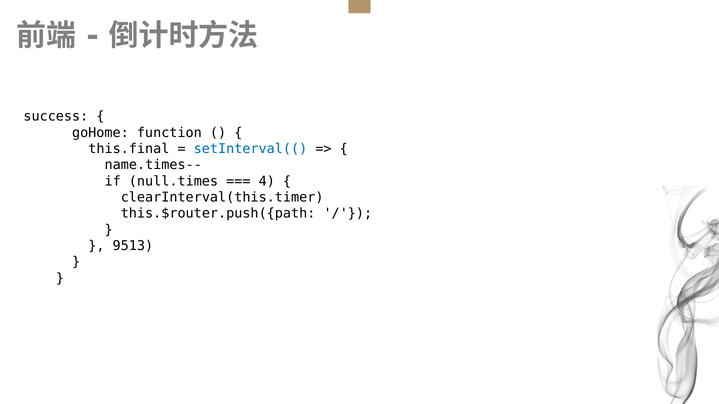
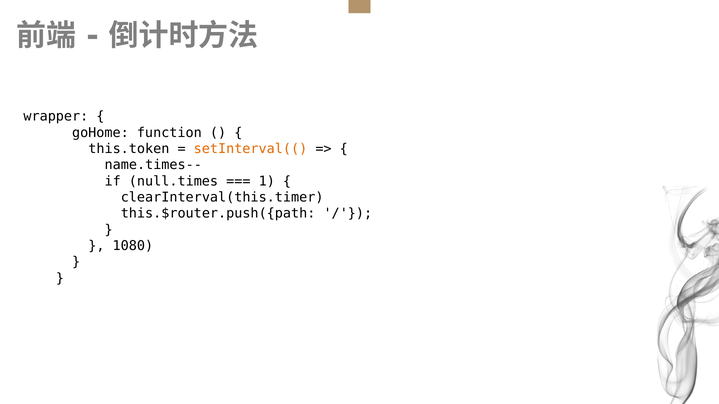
success: success -> wrapper
this.final: this.final -> this.token
setInterval(( colour: blue -> orange
4: 4 -> 1
9513: 9513 -> 1080
